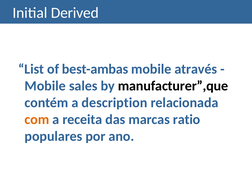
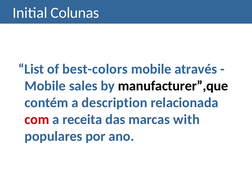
Derived: Derived -> Colunas
best-ambas: best-ambas -> best-colors
com colour: orange -> red
ratio: ratio -> with
